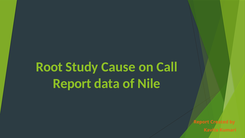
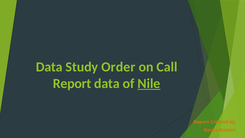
Root at (49, 67): Root -> Data
Cause: Cause -> Order
Nile underline: none -> present
